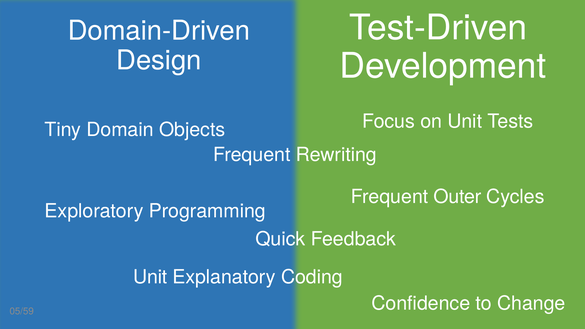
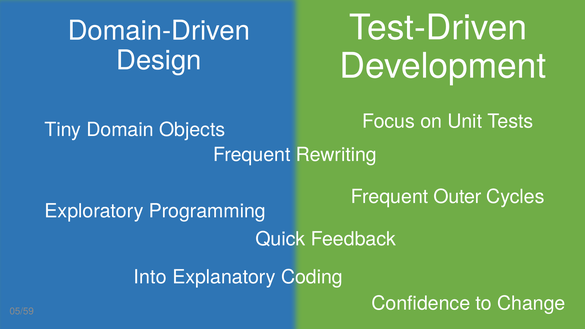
Unit at (150, 277): Unit -> Into
